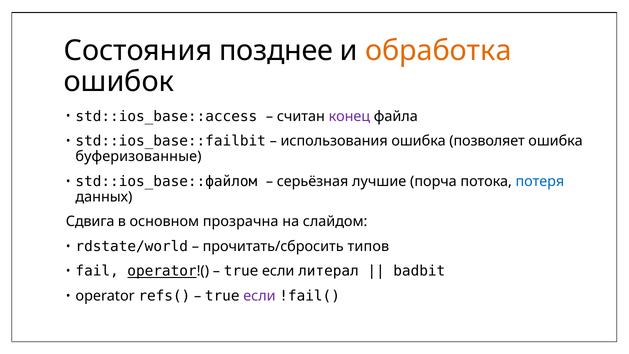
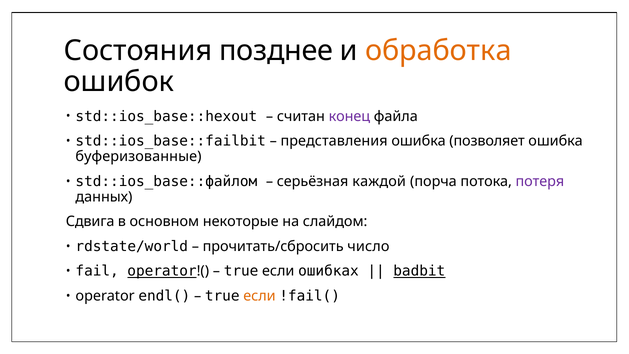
std::ios_base::access: std::ios_base::access -> std::ios_base::hexout
использования: использования -> представления
лучшие: лучшие -> каждой
потеря colour: blue -> purple
прозрачна: прозрачна -> некоторые
типов: типов -> число
литерал: литерал -> ошибках
badbit underline: none -> present
refs(: refs( -> endl(
если at (259, 296) colour: purple -> orange
